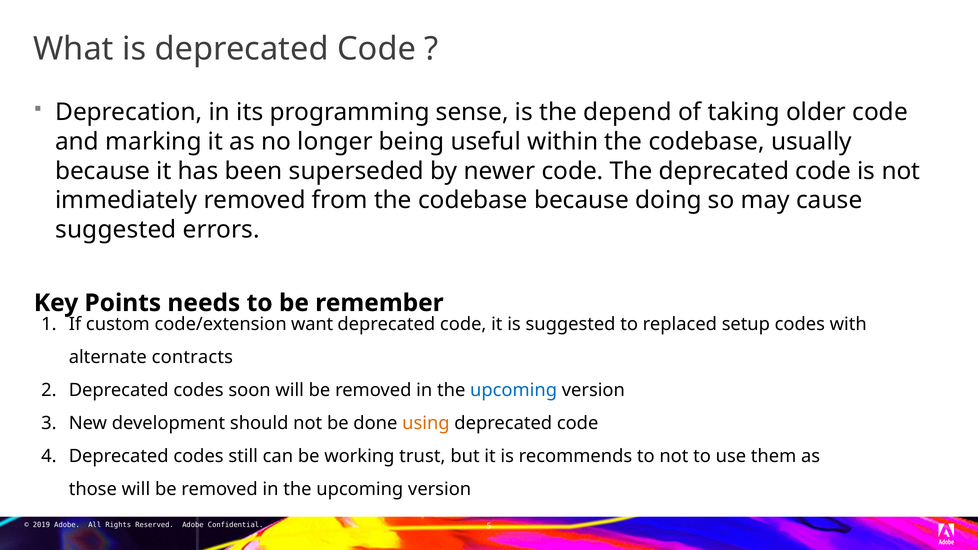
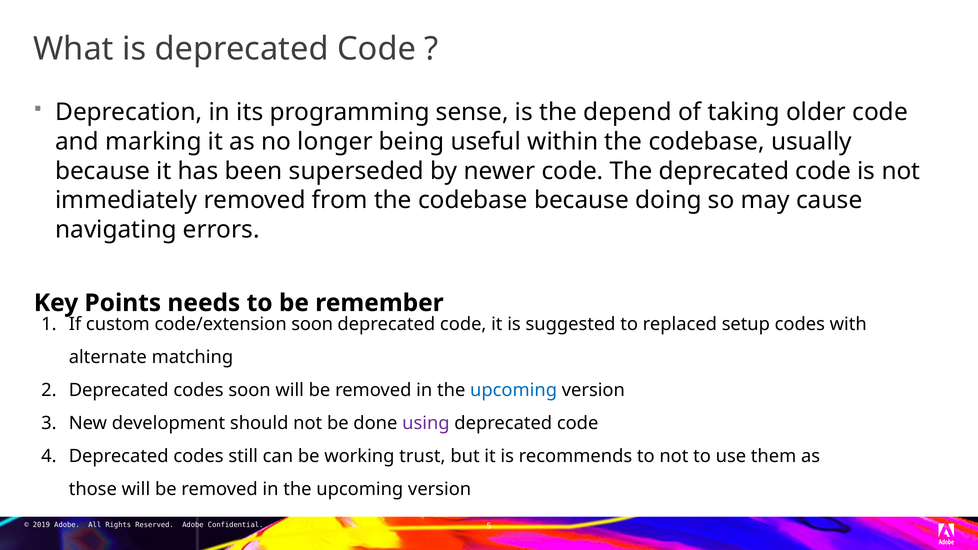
suggested at (116, 230): suggested -> navigating
code/extension want: want -> soon
contracts: contracts -> matching
using colour: orange -> purple
